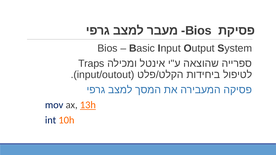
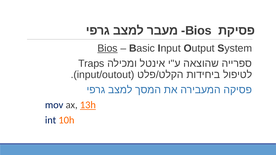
Bios at (108, 48) underline: none -> present
